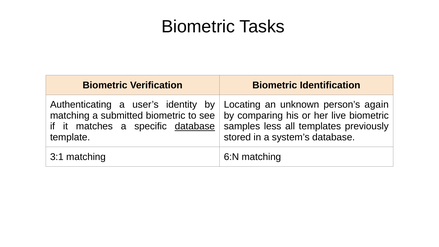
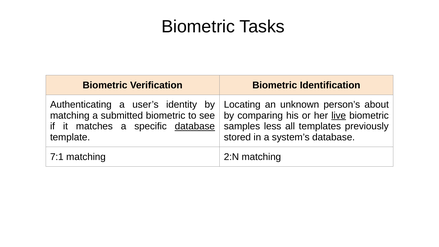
again: again -> about
live underline: none -> present
3:1: 3:1 -> 7:1
6:N: 6:N -> 2:N
